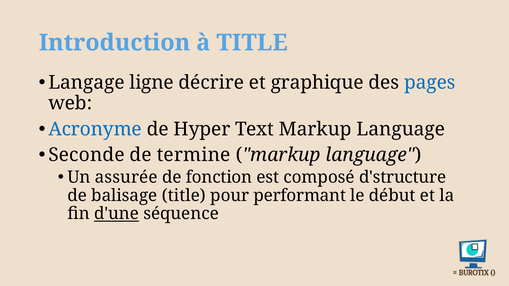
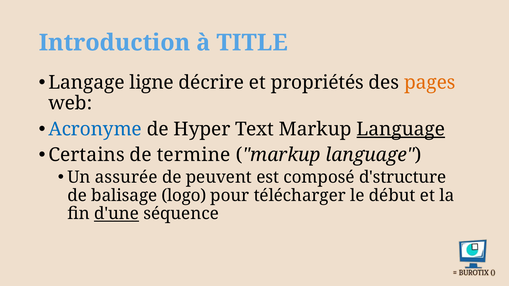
graphique: graphique -> propriétés
pages colour: blue -> orange
Language at (401, 129) underline: none -> present
Seconde: Seconde -> Certains
fonction: fonction -> peuvent
balisage title: title -> logo
performant: performant -> télécharger
